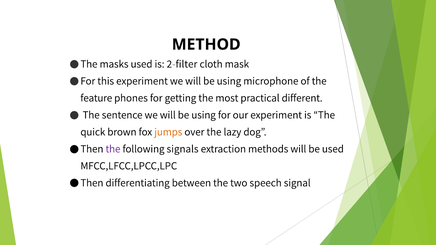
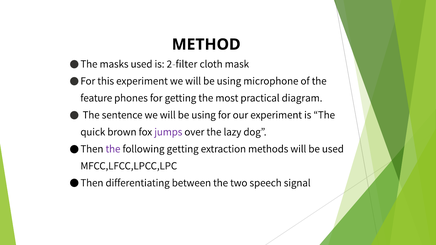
different: different -> diagram
jumps colour: orange -> purple
following signals: signals -> getting
